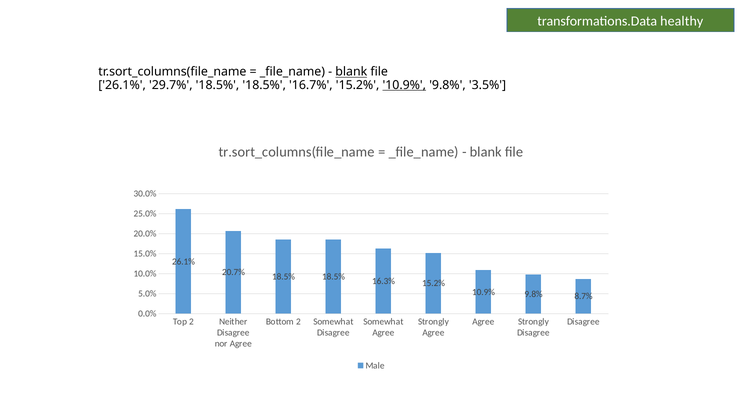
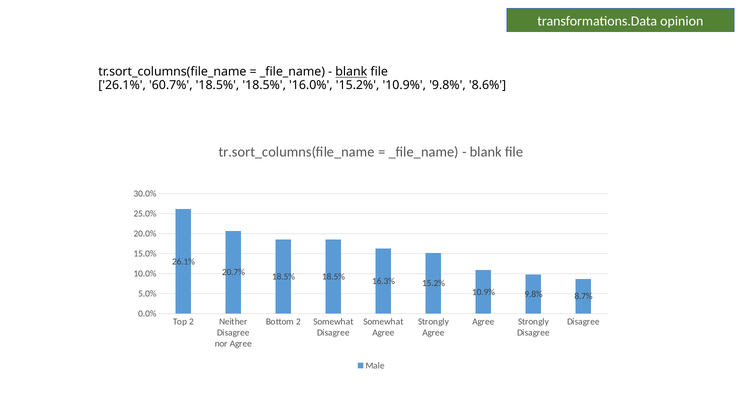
healthy: healthy -> opinion
29.7%: 29.7% -> 60.7%
16.7%: 16.7% -> 16.0%
10.9% at (404, 85) underline: present -> none
3.5%: 3.5% -> 8.6%
